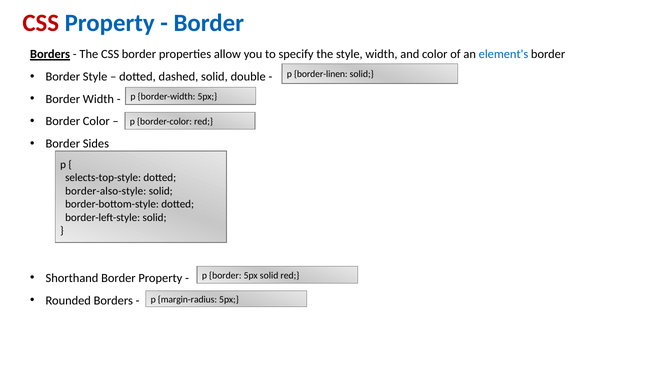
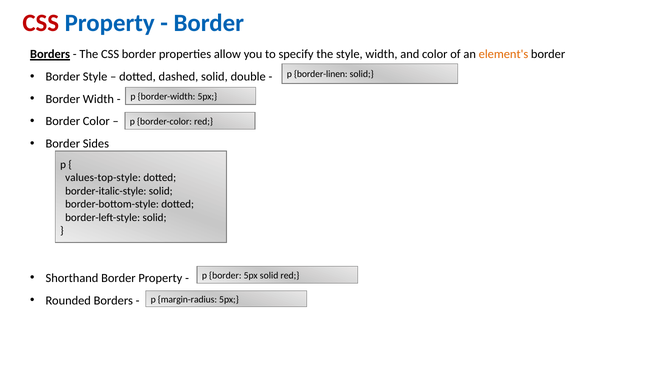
element's colour: blue -> orange
selects-top-style: selects-top-style -> values-top-style
border-also-style: border-also-style -> border-italic-style
